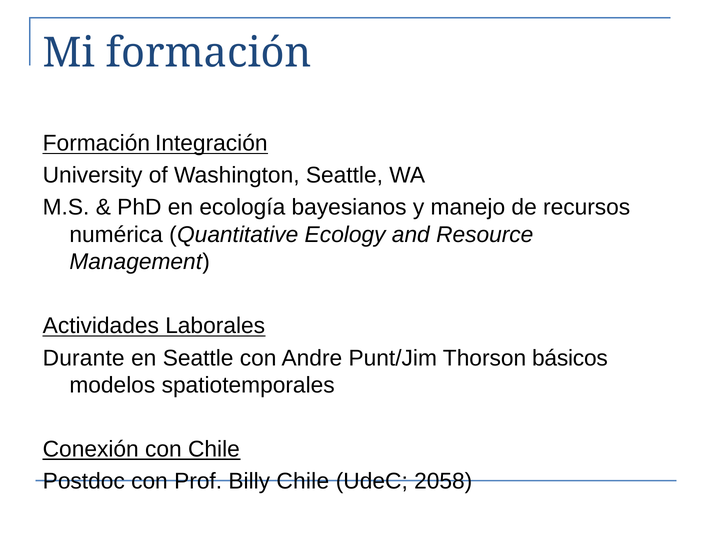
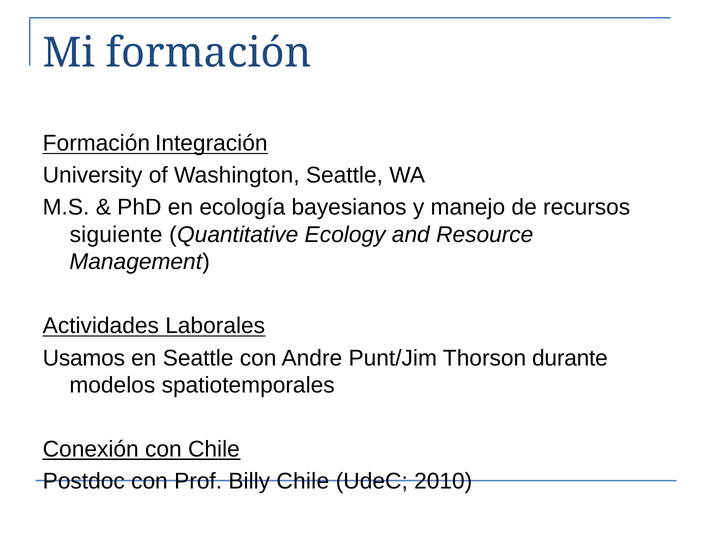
numérica: numérica -> siguiente
Durante: Durante -> Usamos
básicos: básicos -> durante
2058: 2058 -> 2010
